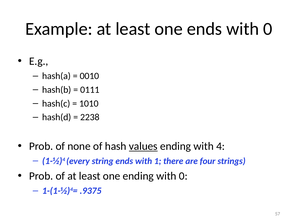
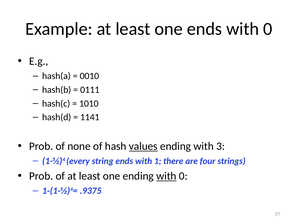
2238: 2238 -> 1141
4: 4 -> 3
with at (166, 176) underline: none -> present
